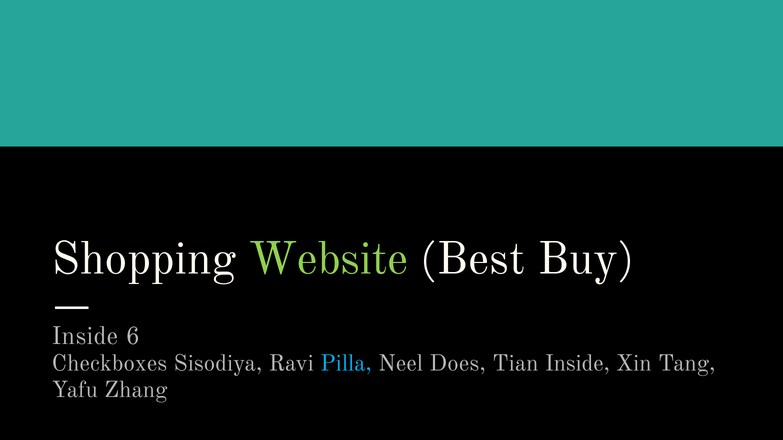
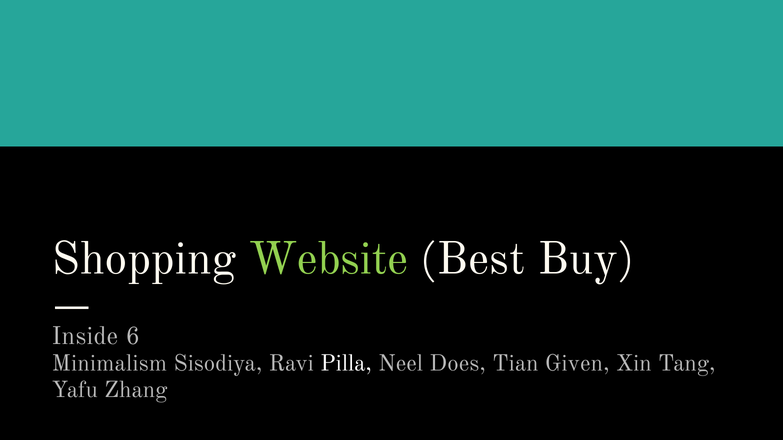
Checkboxes: Checkboxes -> Minimalism
Pilla colour: light blue -> white
Tian Inside: Inside -> Given
